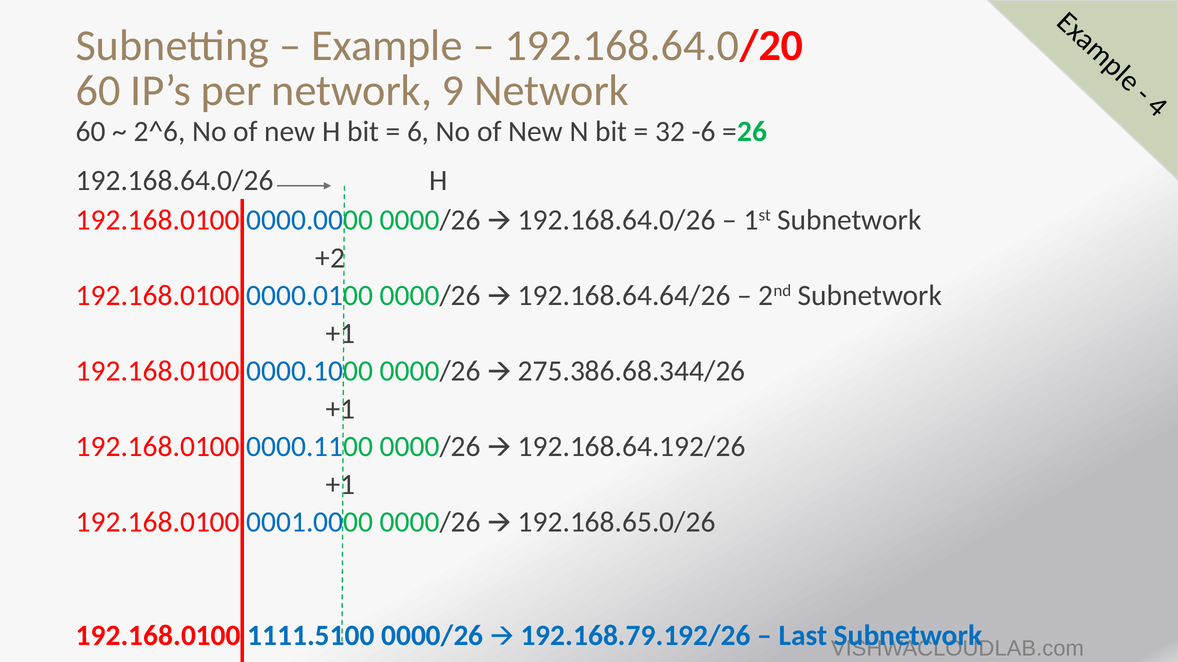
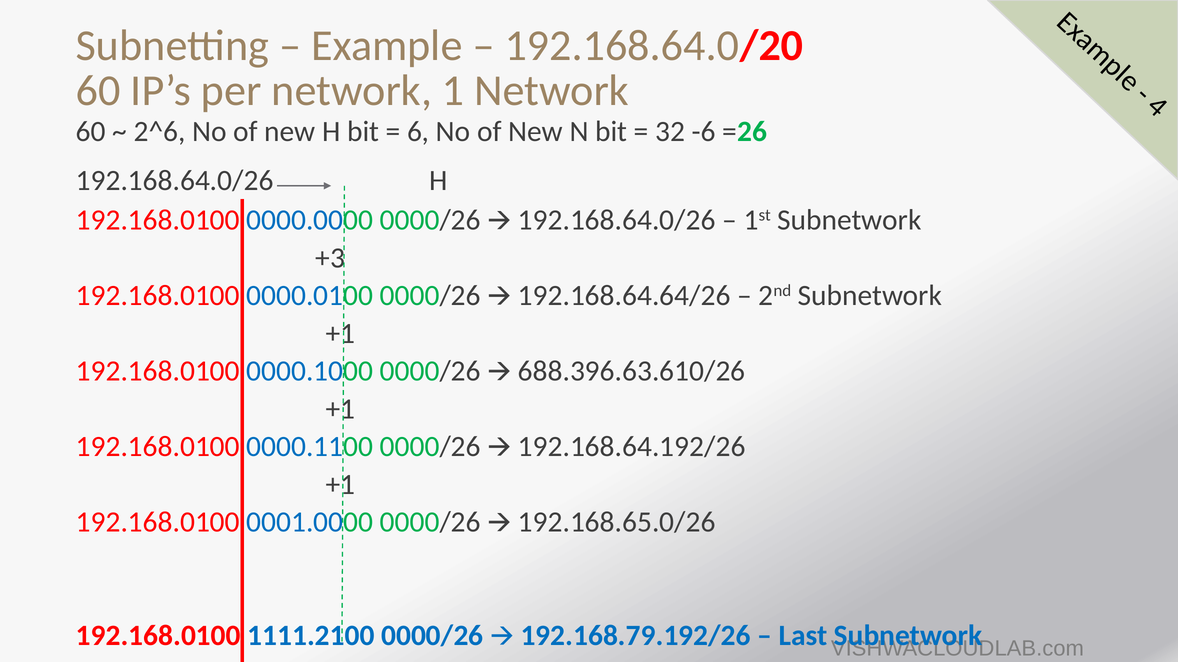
network 9: 9 -> 1
+2: +2 -> +3
275.386.68.344/26: 275.386.68.344/26 -> 688.396.63.610/26
1111.5100: 1111.5100 -> 1111.2100
